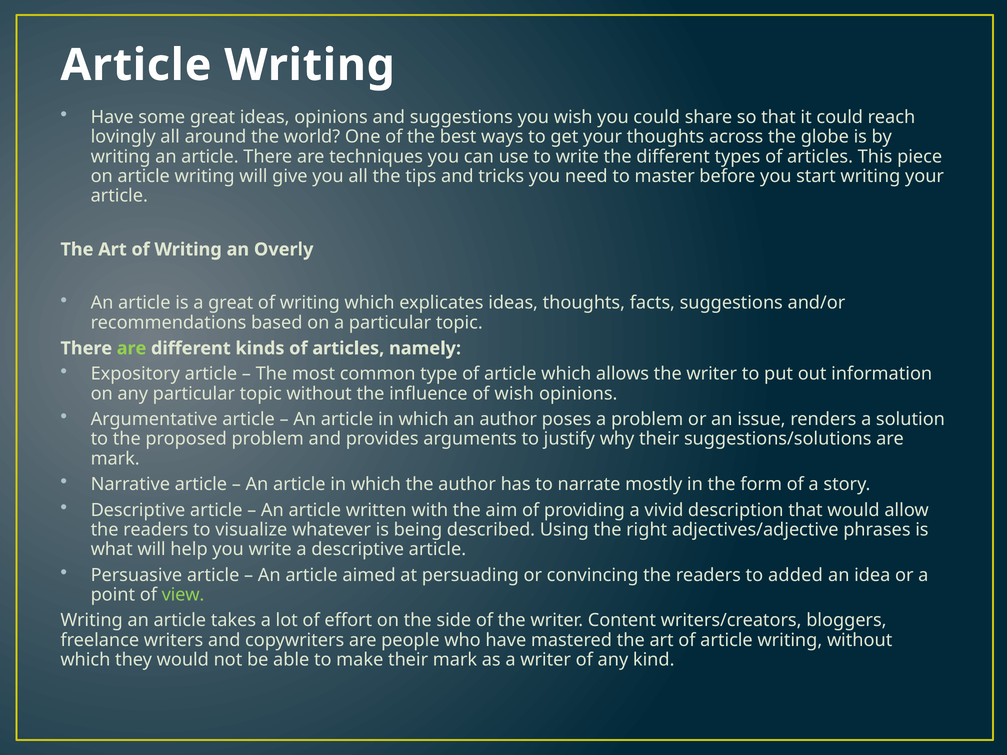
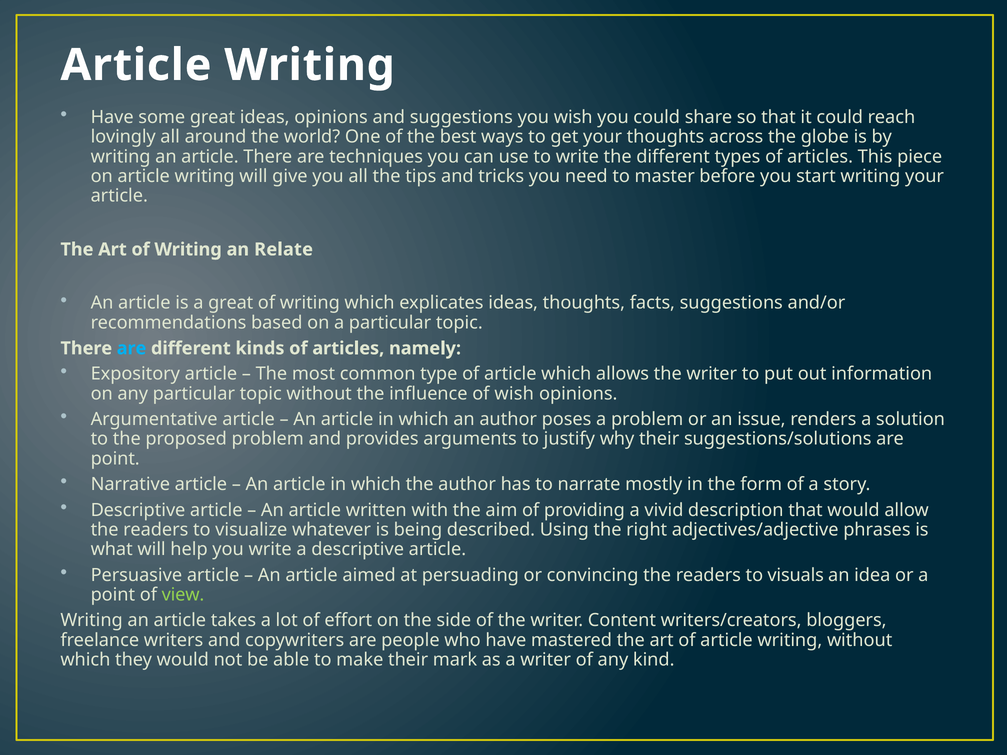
Overly: Overly -> Relate
are at (132, 348) colour: light green -> light blue
mark at (115, 459): mark -> point
added: added -> visuals
